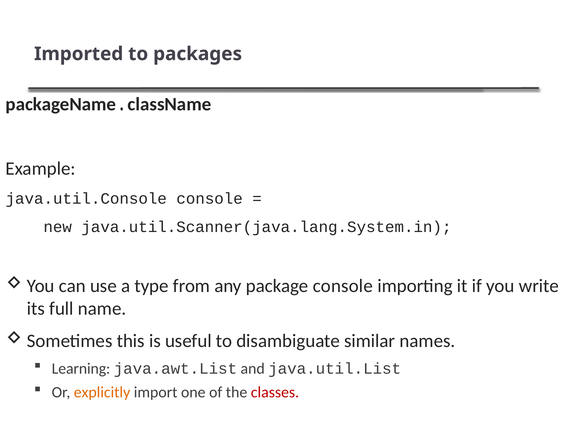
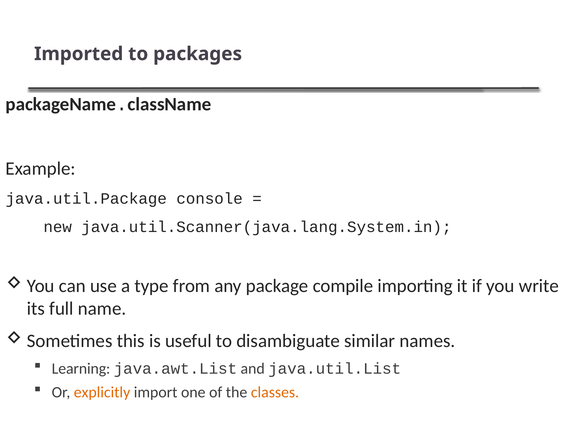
java.util.Console: java.util.Console -> java.util.Package
package console: console -> compile
classes colour: red -> orange
